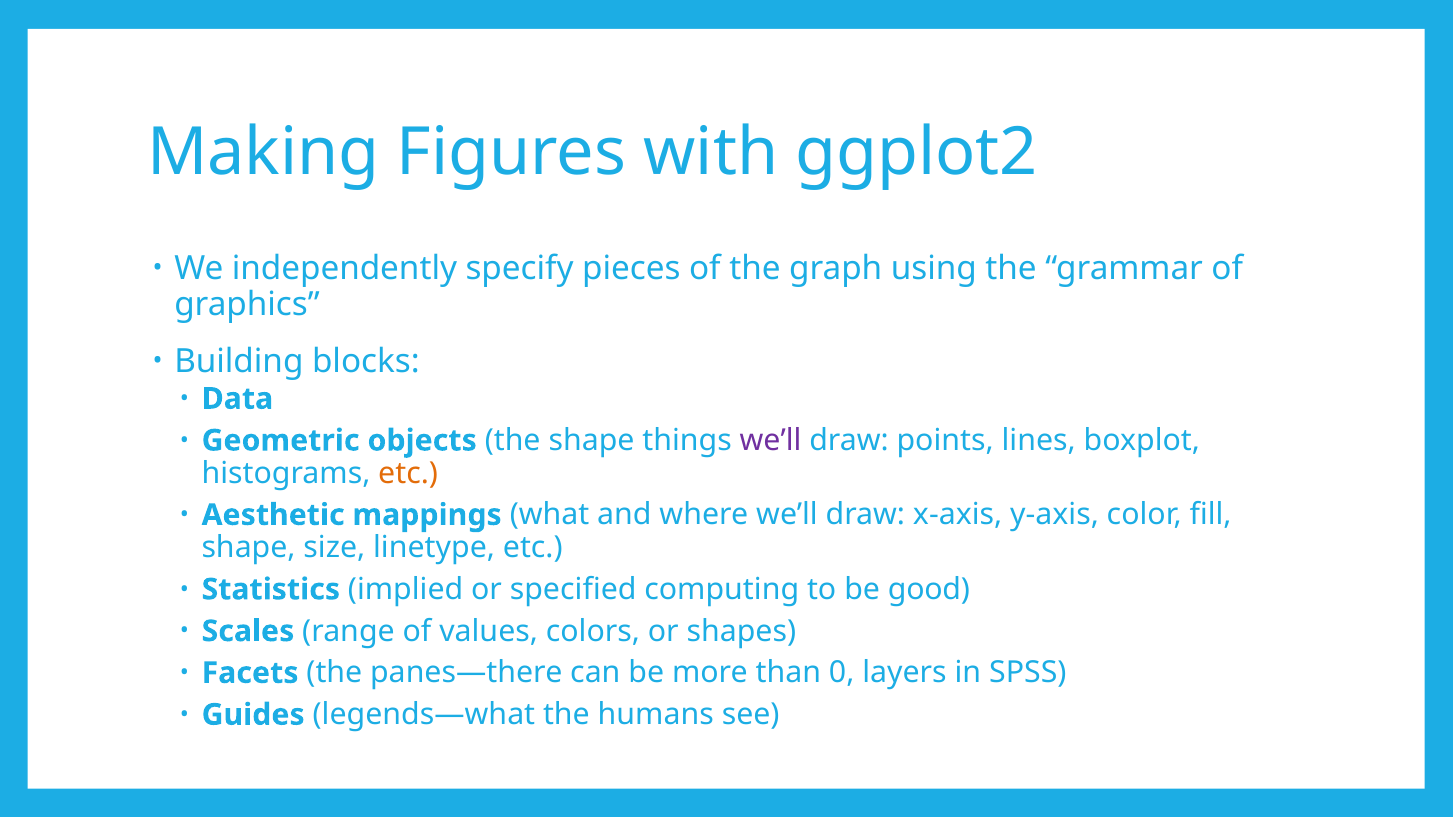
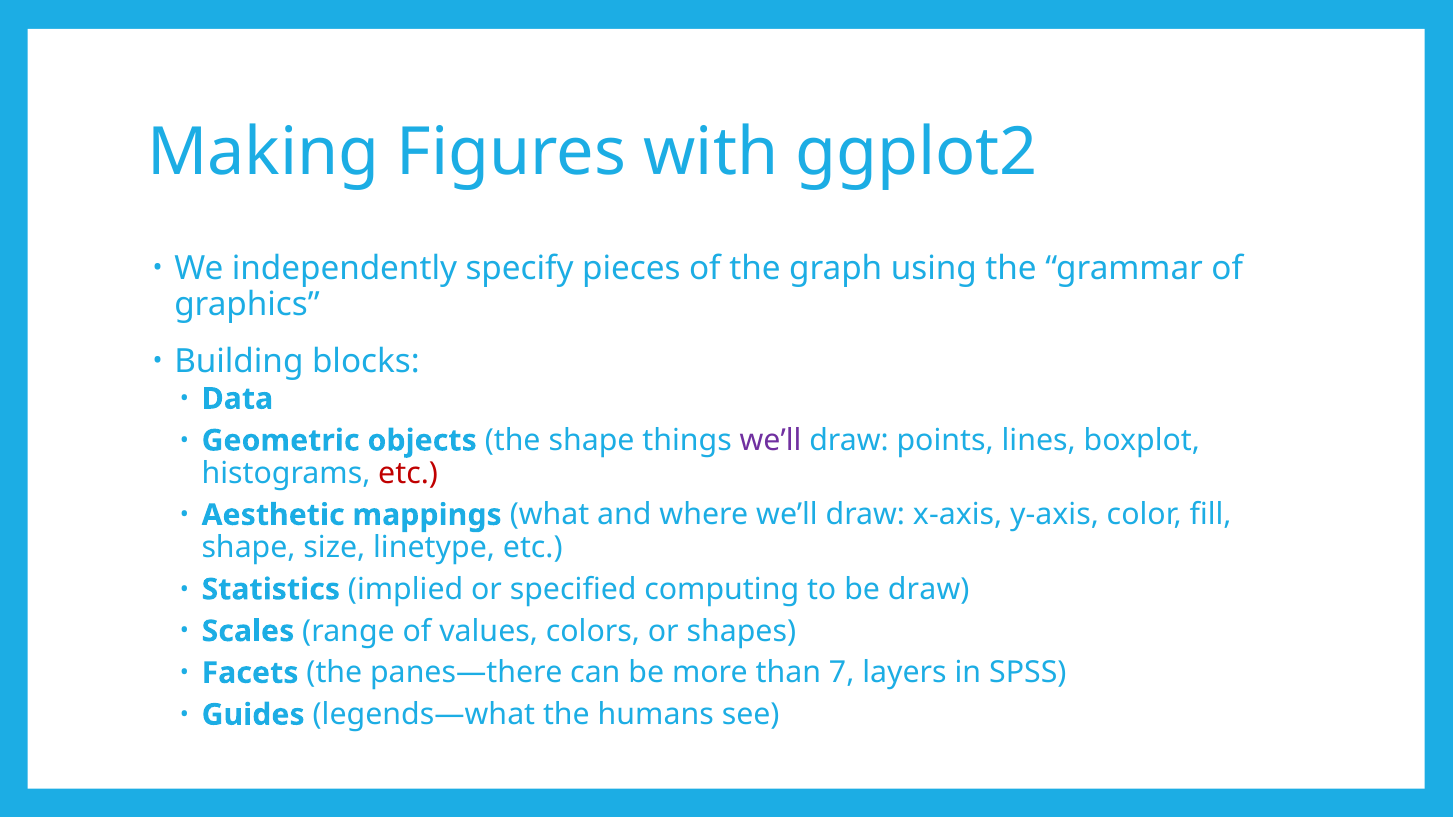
etc at (408, 473) colour: orange -> red
be good: good -> draw
0: 0 -> 7
